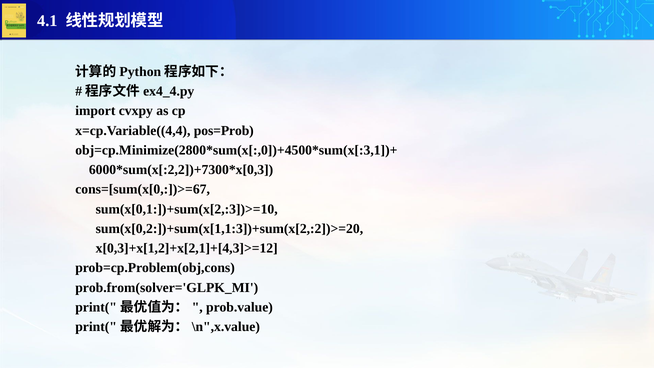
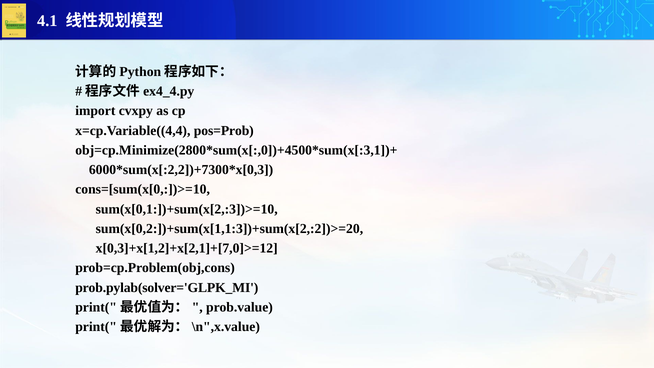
cons=[sum(x[0,:])>=67: cons=[sum(x[0,:])>=67 -> cons=[sum(x[0,:])>=10
x[0,3]+x[1,2]+x[2,1]+[4,3]>=12: x[0,3]+x[1,2]+x[2,1]+[4,3]>=12 -> x[0,3]+x[1,2]+x[2,1]+[7,0]>=12
prob.from(solver='GLPK_MI: prob.from(solver='GLPK_MI -> prob.pylab(solver='GLPK_MI
